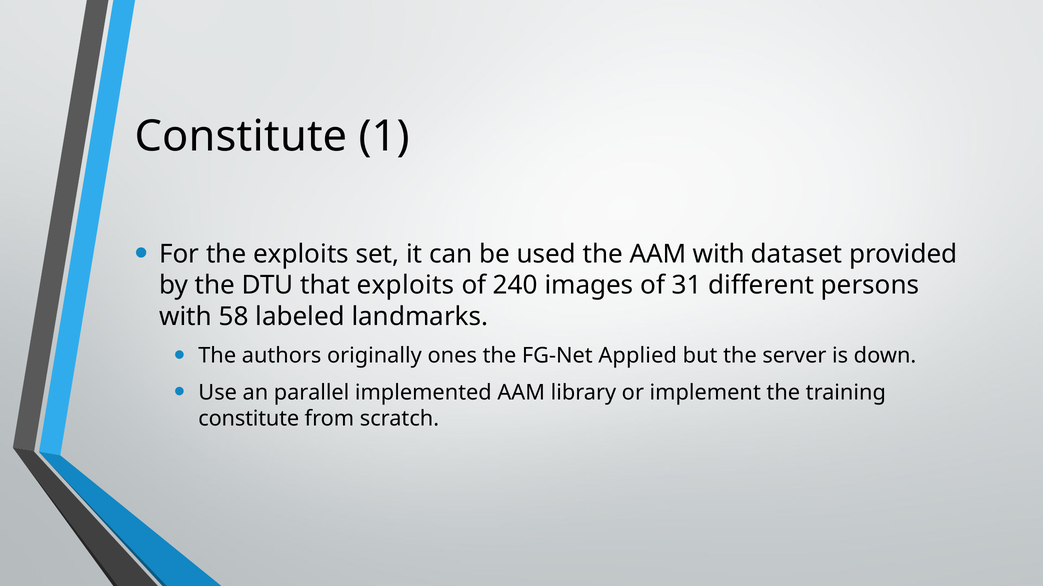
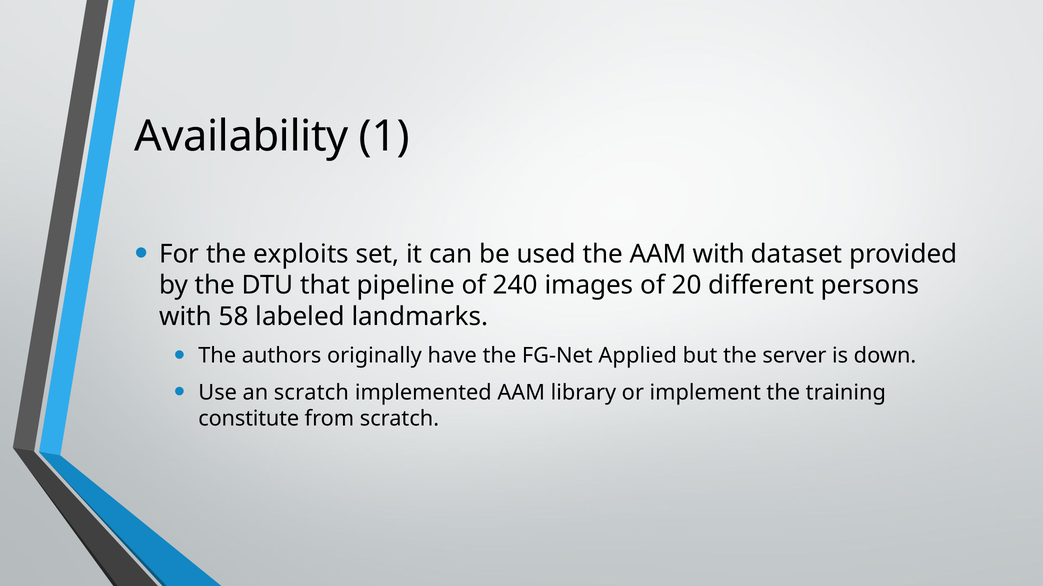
Constitute at (241, 137): Constitute -> Availability
that exploits: exploits -> pipeline
31: 31 -> 20
ones: ones -> have
an parallel: parallel -> scratch
